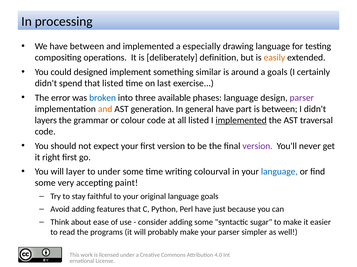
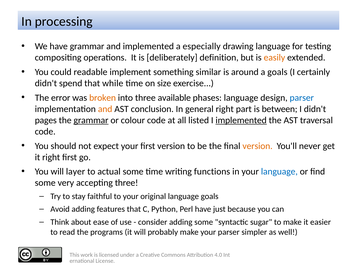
have between: between -> grammar
designed: designed -> readable
that listed: listed -> while
last: last -> size
broken colour: blue -> orange
parser at (302, 98) colour: purple -> blue
generation: generation -> conclusion
general have: have -> right
layers: layers -> pages
grammar at (91, 121) underline: none -> present
version at (258, 146) colour: purple -> orange
to under: under -> actual
colourval: colourval -> functions
accepting paint: paint -> three
